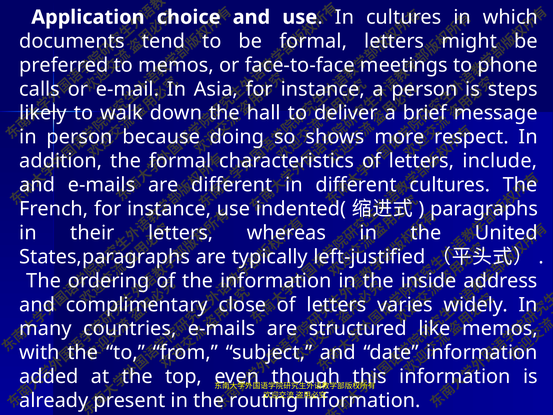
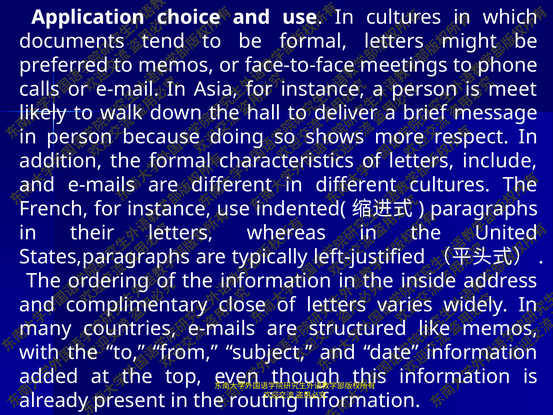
steps: steps -> meet
